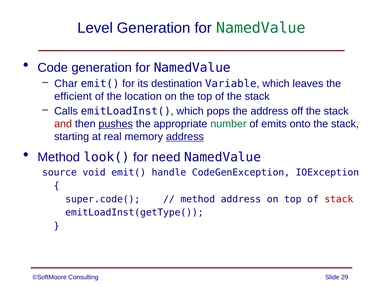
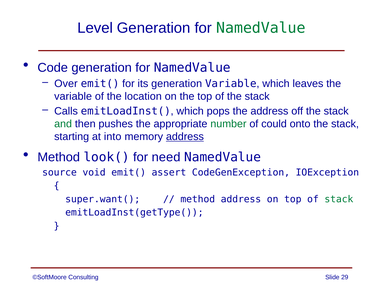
Char: Char -> Over
its destination: destination -> generation
efficient at (73, 96): efficient -> variable
and colour: red -> green
pushes underline: present -> none
emits: emits -> could
real: real -> into
handle: handle -> assert
super.code(: super.code( -> super.want(
stack at (339, 199) colour: red -> green
